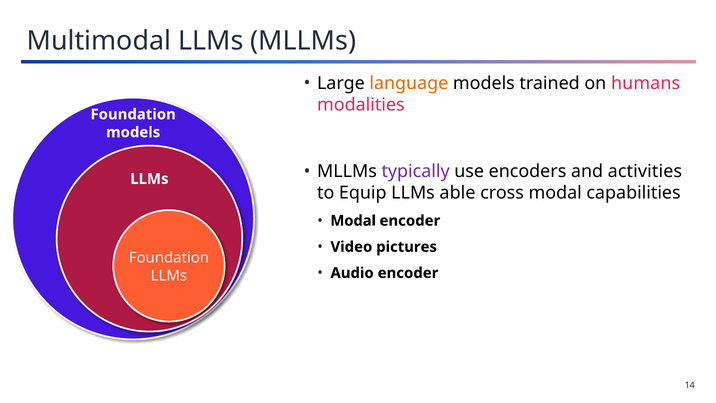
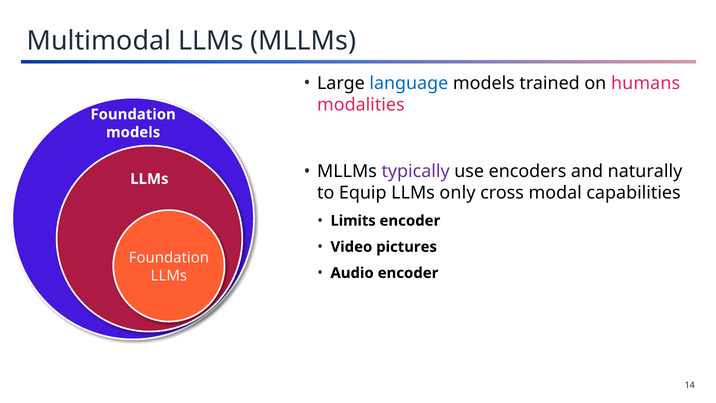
language colour: orange -> blue
activities: activities -> naturally
able: able -> only
Modal at (353, 221): Modal -> Limits
